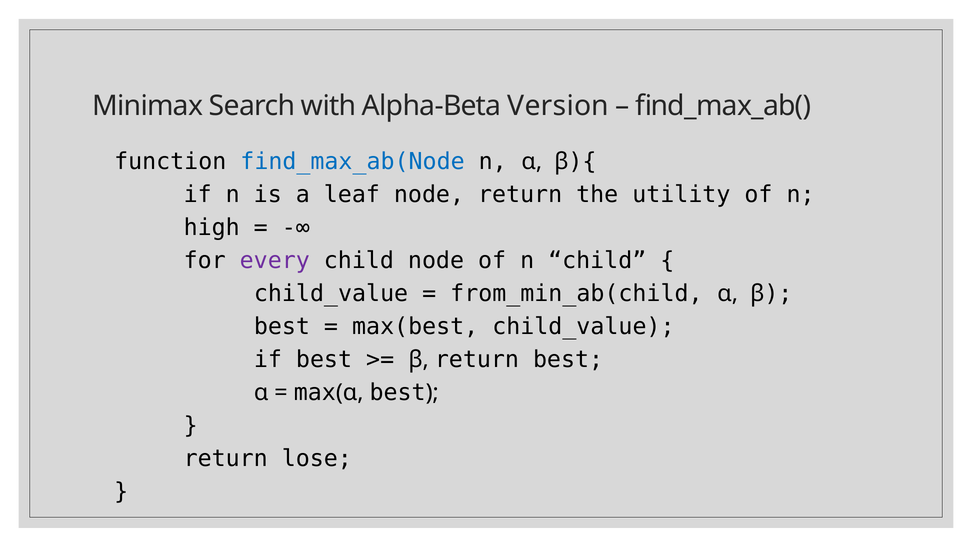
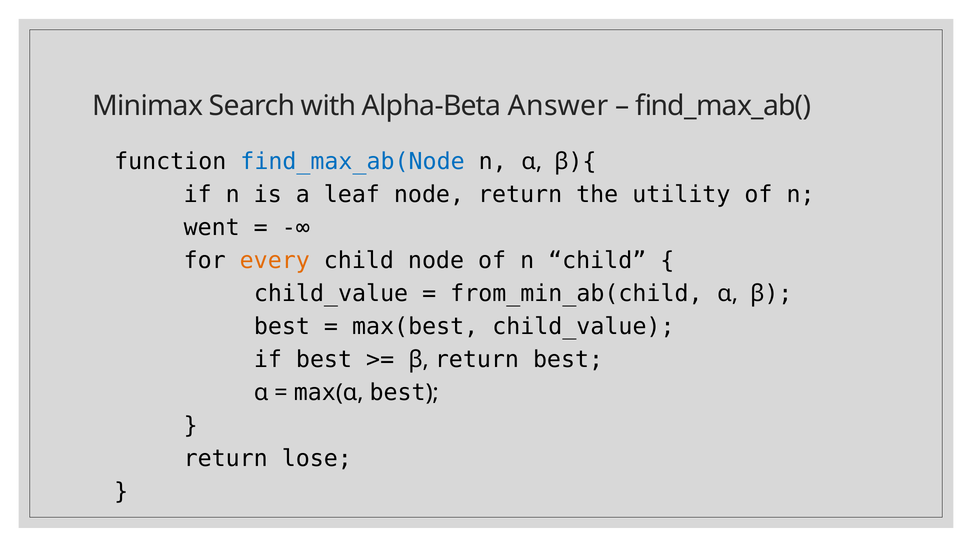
Version: Version -> Answer
high: high -> went
every colour: purple -> orange
